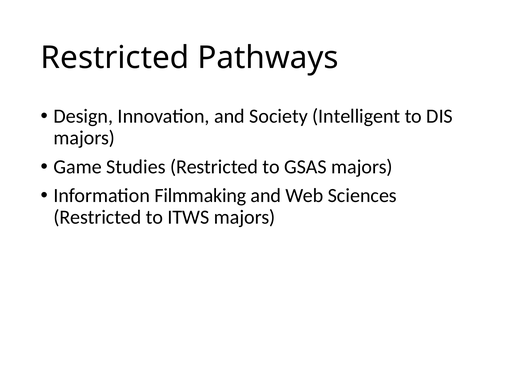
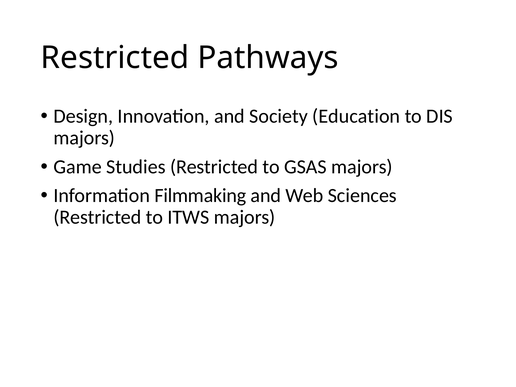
Intelligent: Intelligent -> Education
